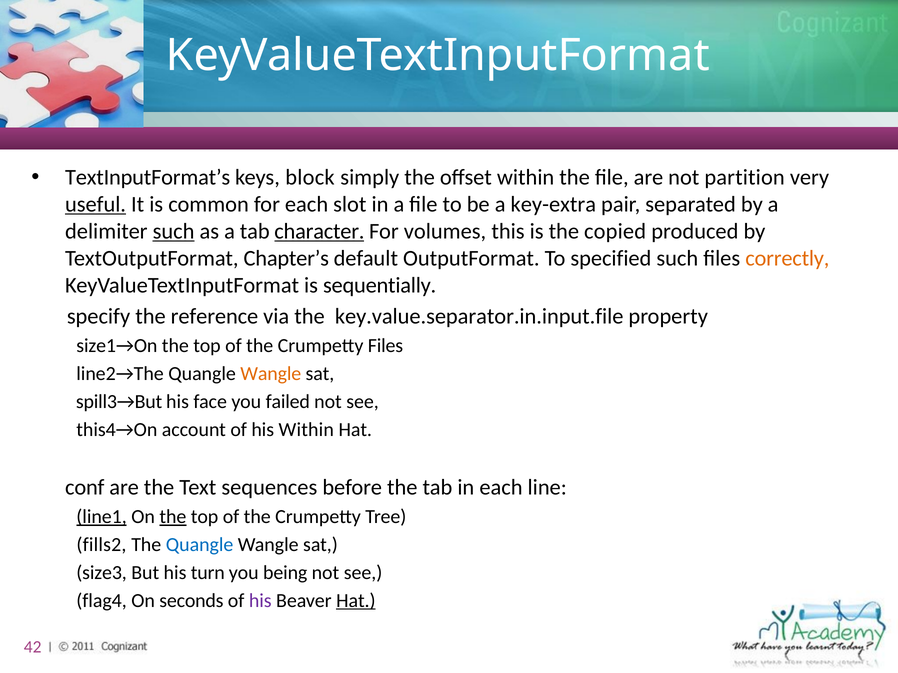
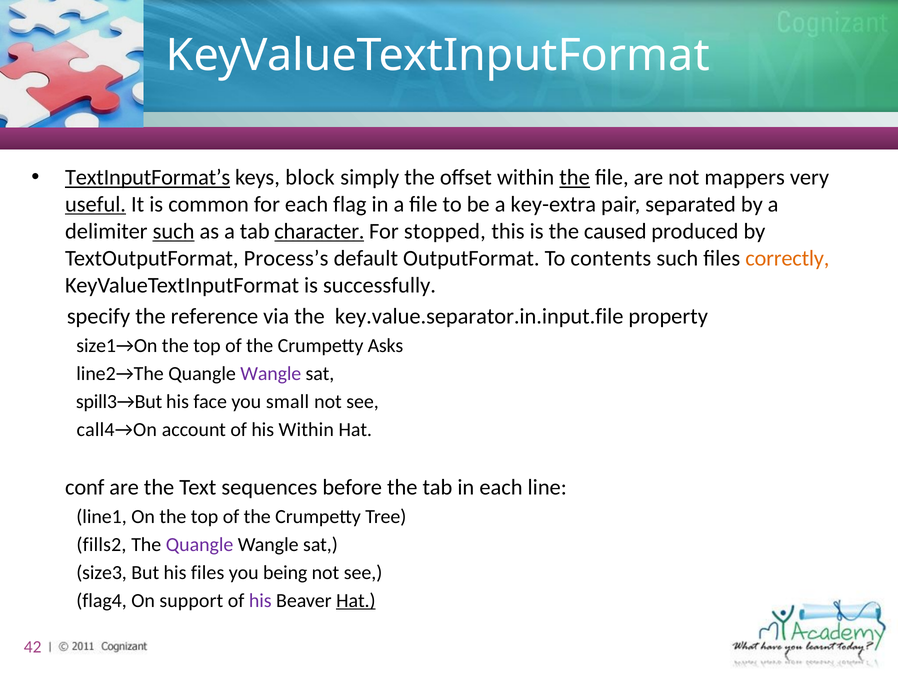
TextInputFormat’s underline: none -> present
the at (575, 178) underline: none -> present
partition: partition -> mappers
slot: slot -> flag
volumes: volumes -> stopped
copied: copied -> caused
Chapter’s: Chapter’s -> Process’s
specified: specified -> contents
sequentially: sequentially -> successfully
Crumpetty Files: Files -> Asks
Wangle at (271, 374) colour: orange -> purple
failed: failed -> small
this4→On: this4→On -> call4→On
line1 underline: present -> none
the at (173, 517) underline: present -> none
Quangle at (200, 545) colour: blue -> purple
his turn: turn -> files
seconds: seconds -> support
